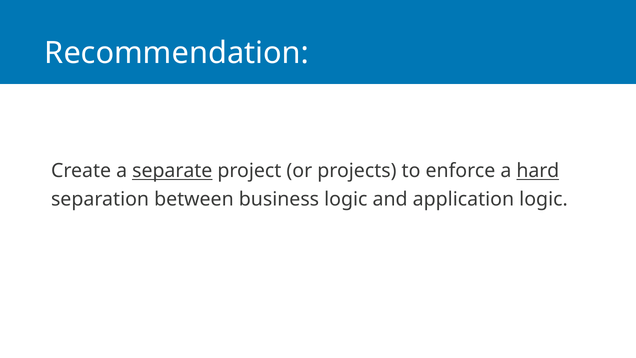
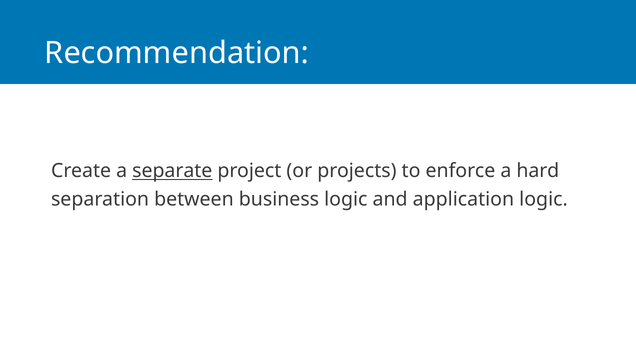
hard underline: present -> none
